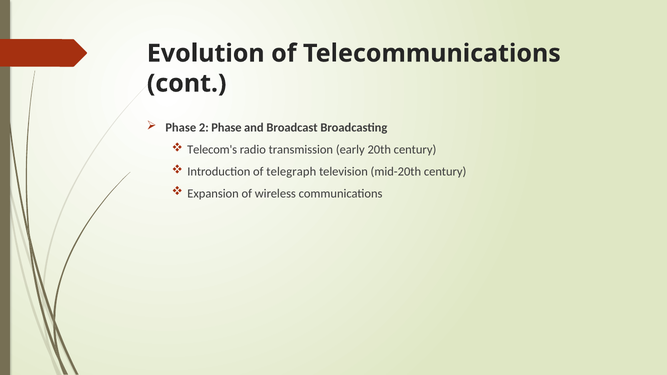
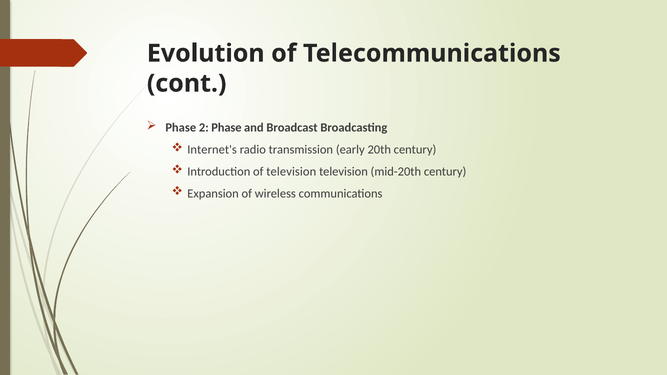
Telecom's: Telecom's -> Internet's
of telegraph: telegraph -> television
